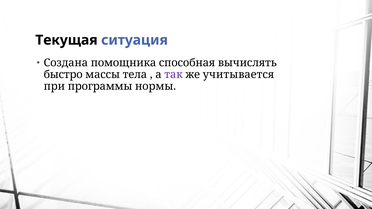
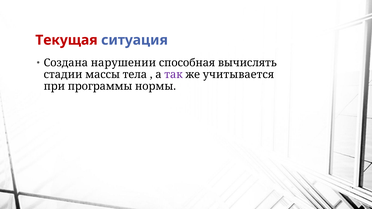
Текущая colour: black -> red
помощника: помощника -> нарушении
быстро: быстро -> стадии
